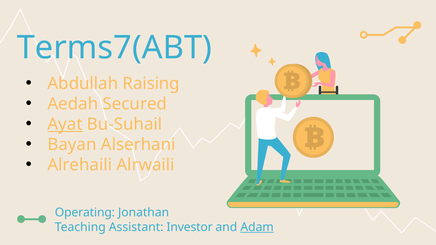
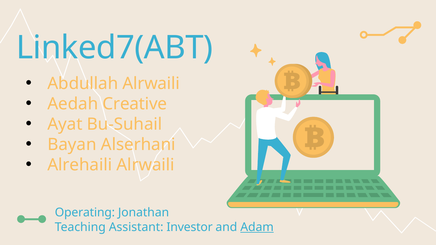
Terms7(ABT: Terms7(ABT -> Linked7(ABT
Abdullah Raising: Raising -> Alrwaili
Secured: Secured -> Creative
Ayat underline: present -> none
